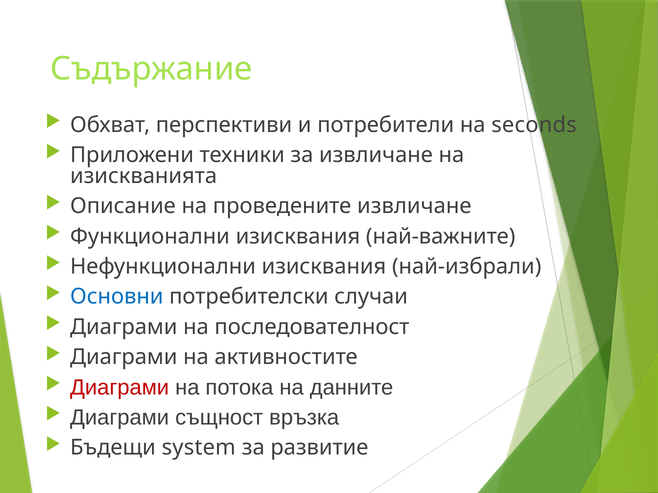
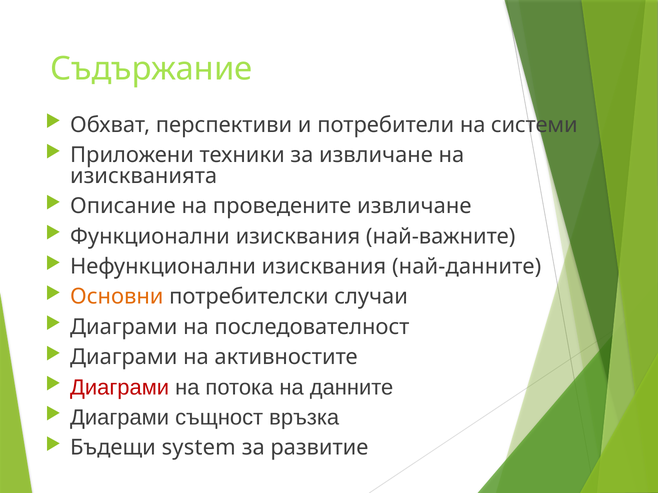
seconds: seconds -> системи
най-избрали: най-избрали -> най-данните
Основни colour: blue -> orange
